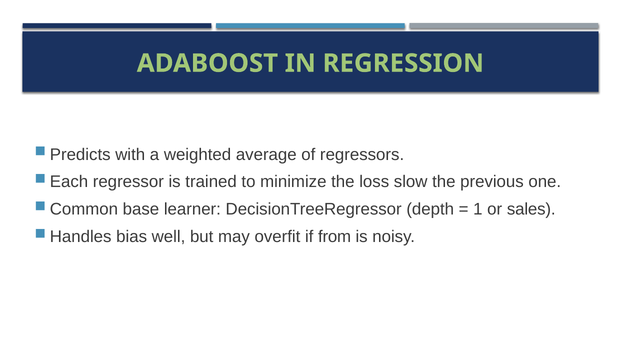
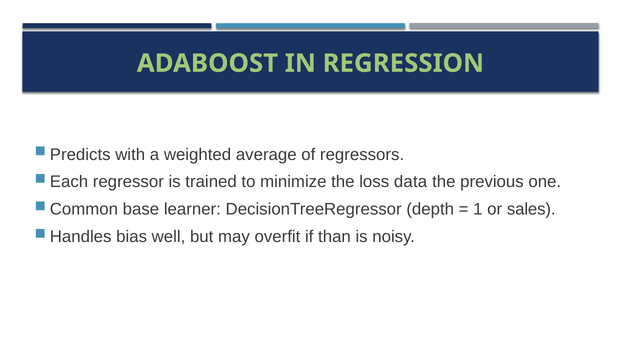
slow: slow -> data
from: from -> than
